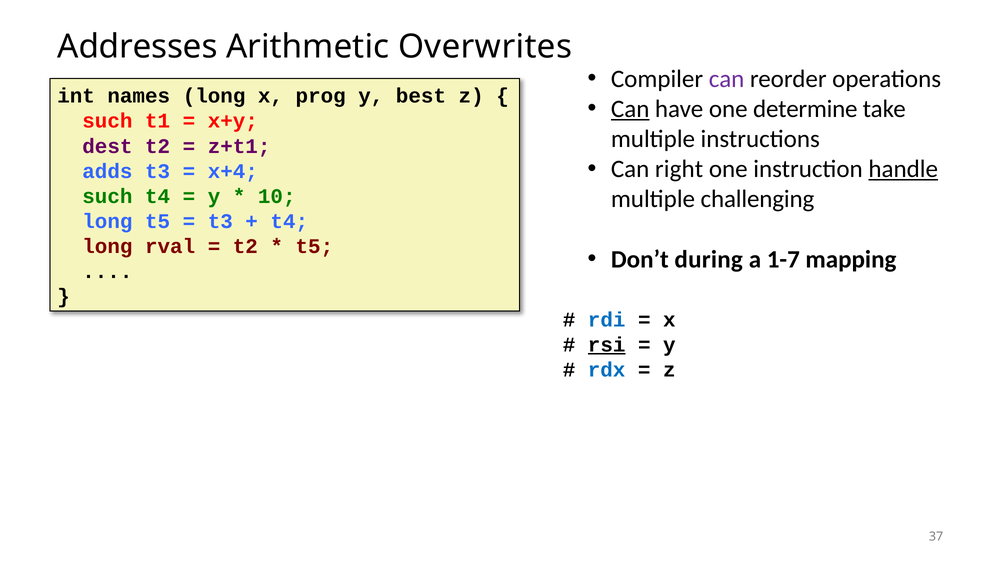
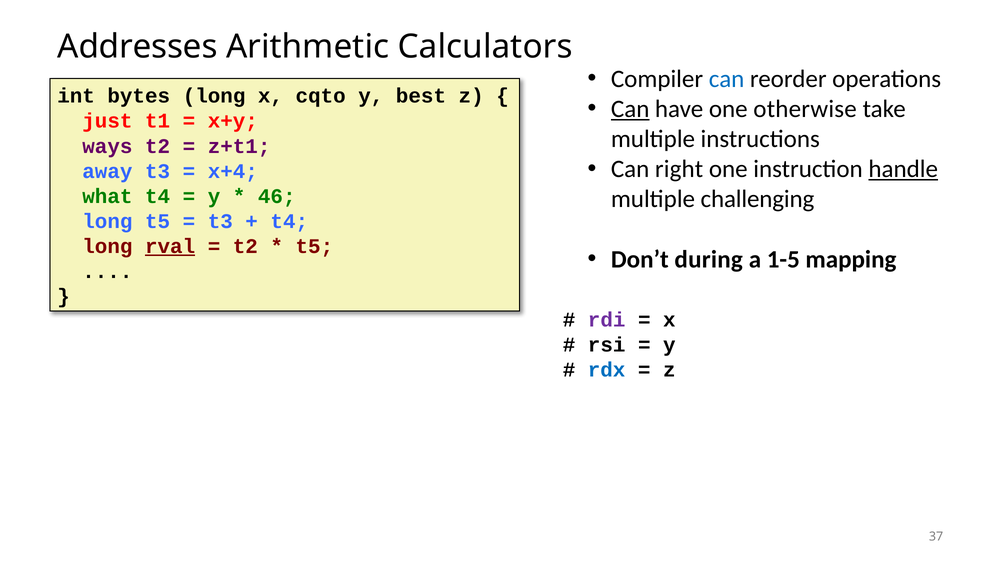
Overwrites: Overwrites -> Calculators
can at (727, 79) colour: purple -> blue
names: names -> bytes
prog: prog -> cqto
determine: determine -> otherwise
such at (107, 121): such -> just
dest: dest -> ways
adds: adds -> away
such at (107, 196): such -> what
10: 10 -> 46
rval underline: none -> present
1-7: 1-7 -> 1-5
rdi colour: blue -> purple
rsi underline: present -> none
